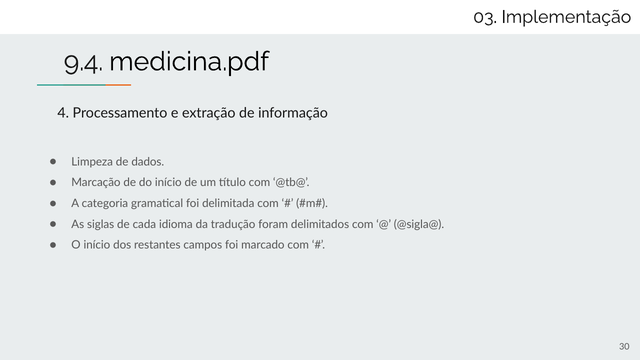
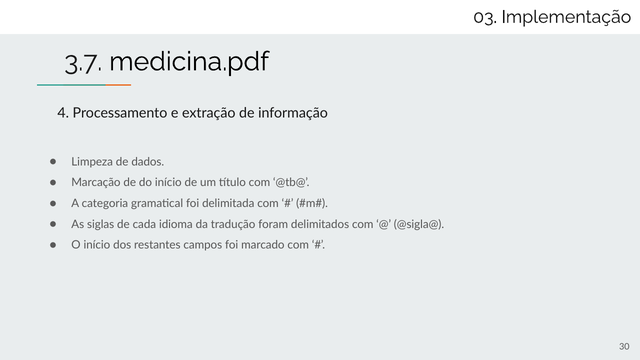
9.4: 9.4 -> 3.7
